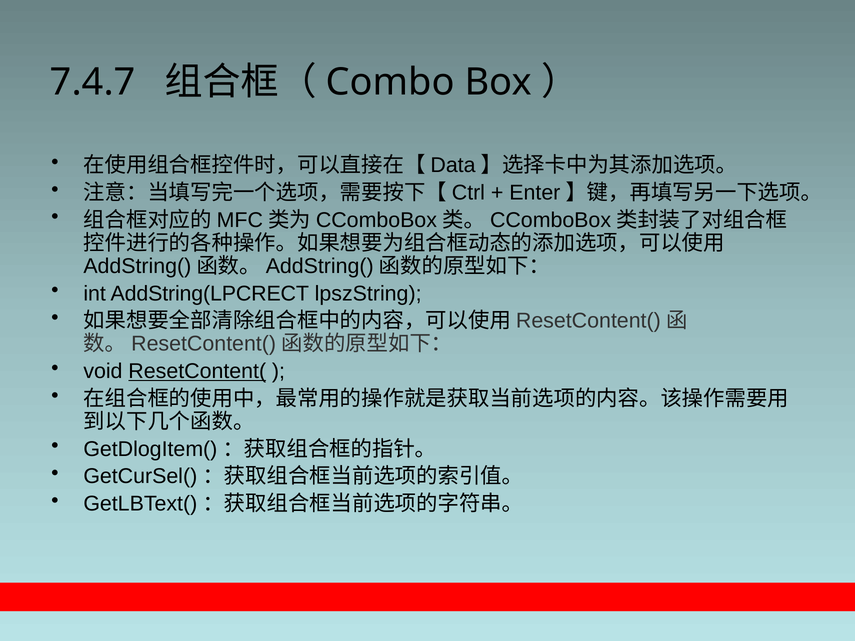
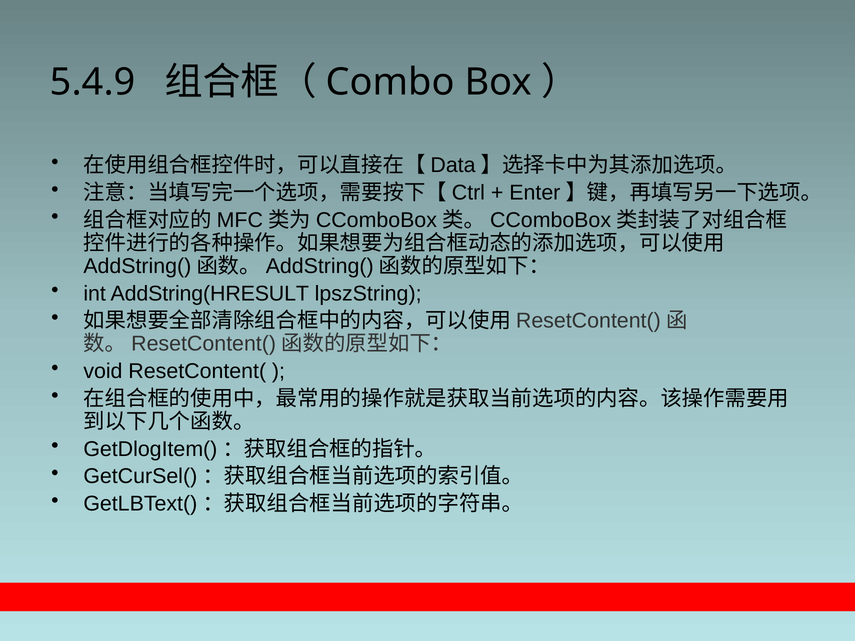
7.4.7: 7.4.7 -> 5.4.9
AddString(LPCRECT: AddString(LPCRECT -> AddString(HRESULT
ResetContent( underline: present -> none
